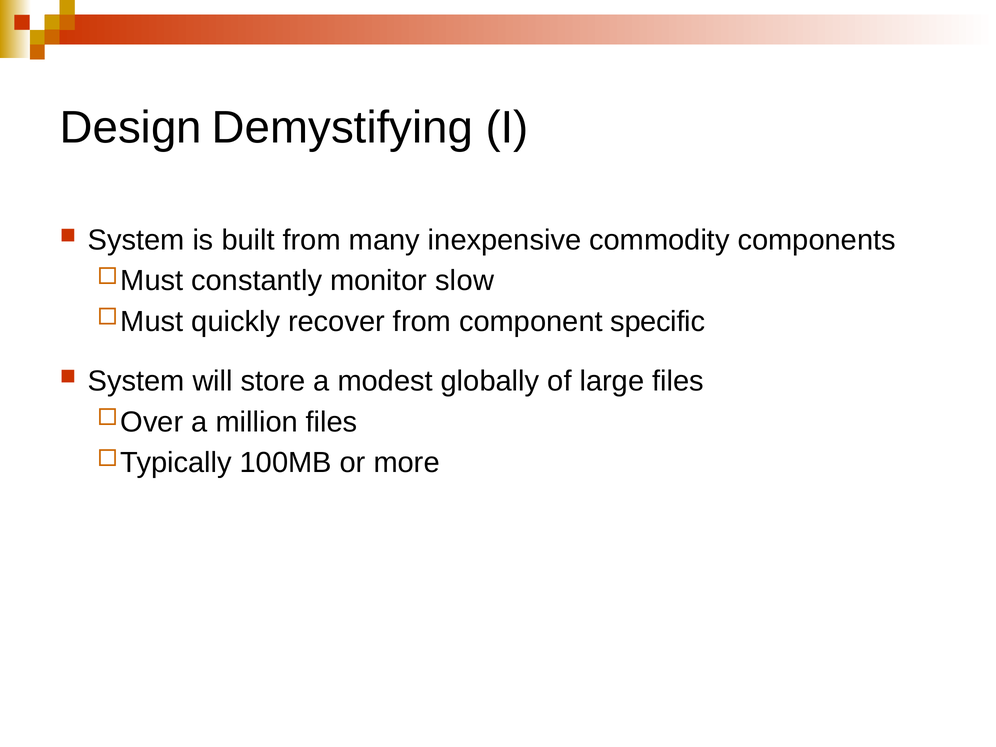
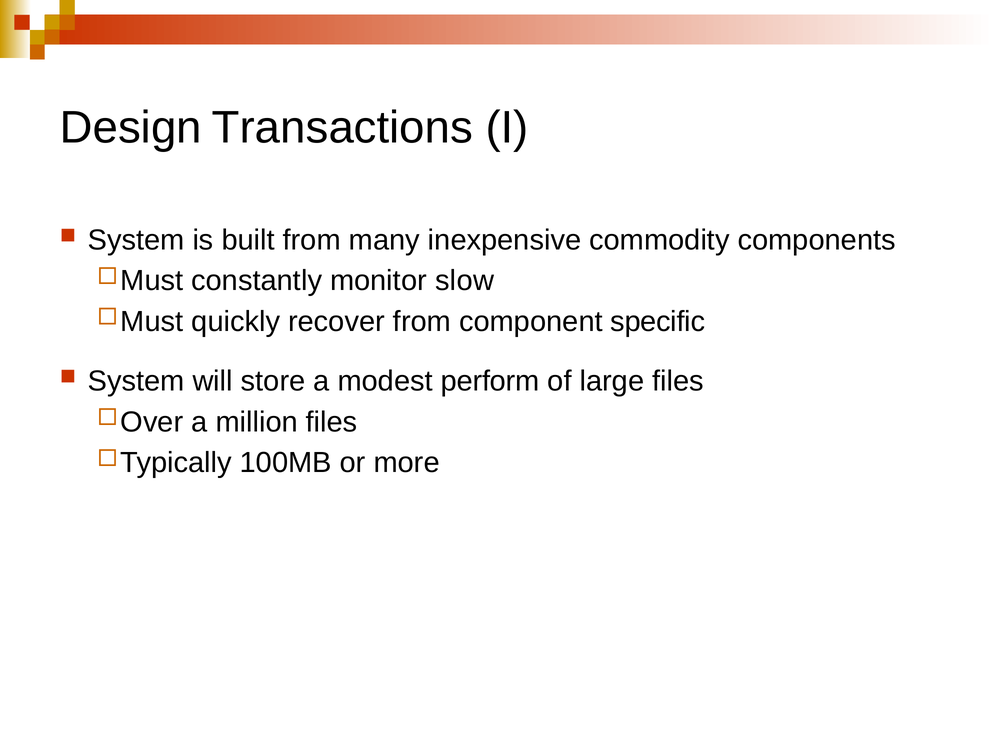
Demystifying: Demystifying -> Transactions
globally: globally -> perform
